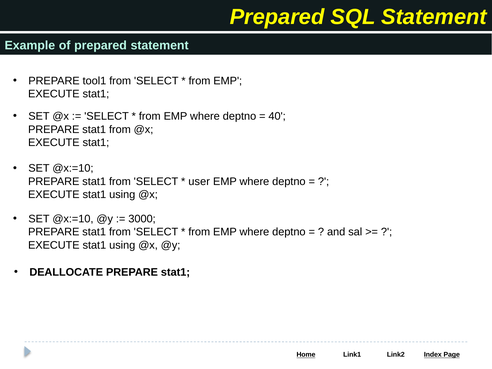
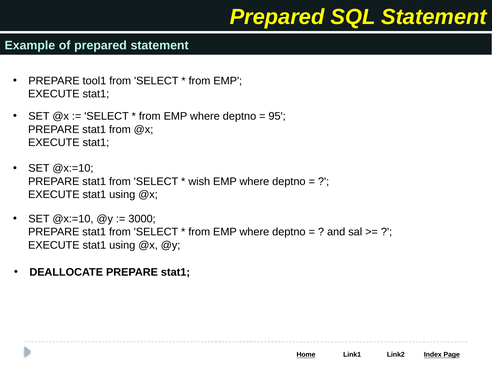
40: 40 -> 95
user: user -> wish
